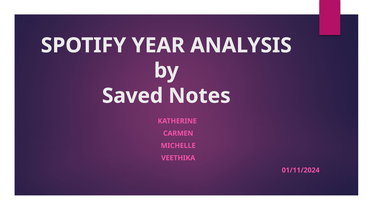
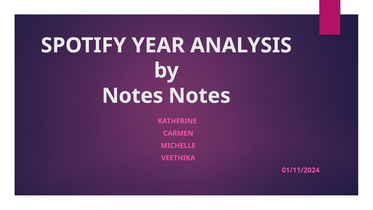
Saved at (133, 96): Saved -> Notes
